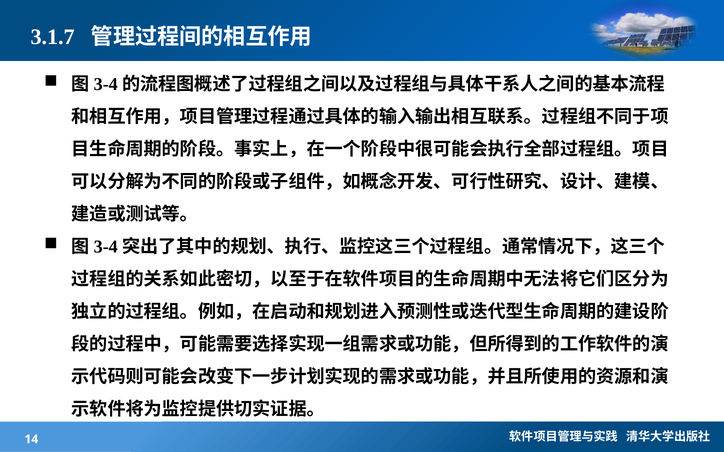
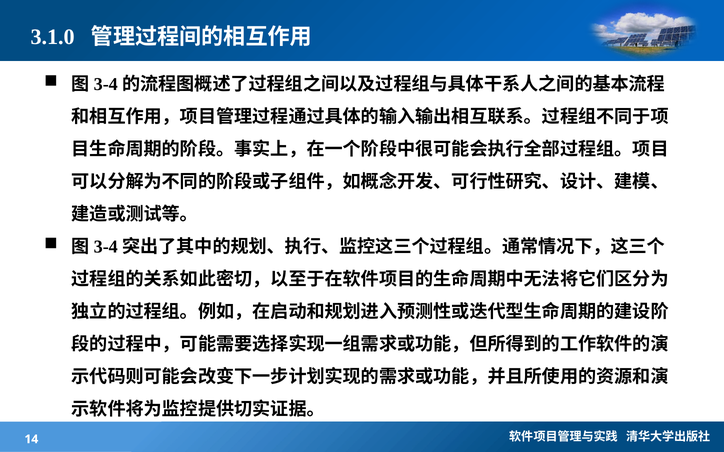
3.1.7: 3.1.7 -> 3.1.0
